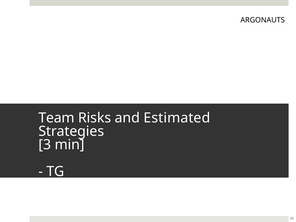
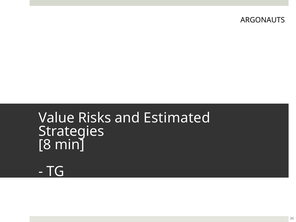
Team: Team -> Value
3: 3 -> 8
